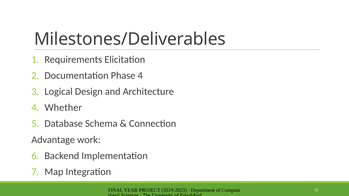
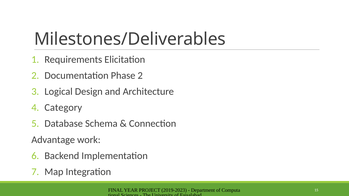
Phase 4: 4 -> 2
Whether: Whether -> Category
